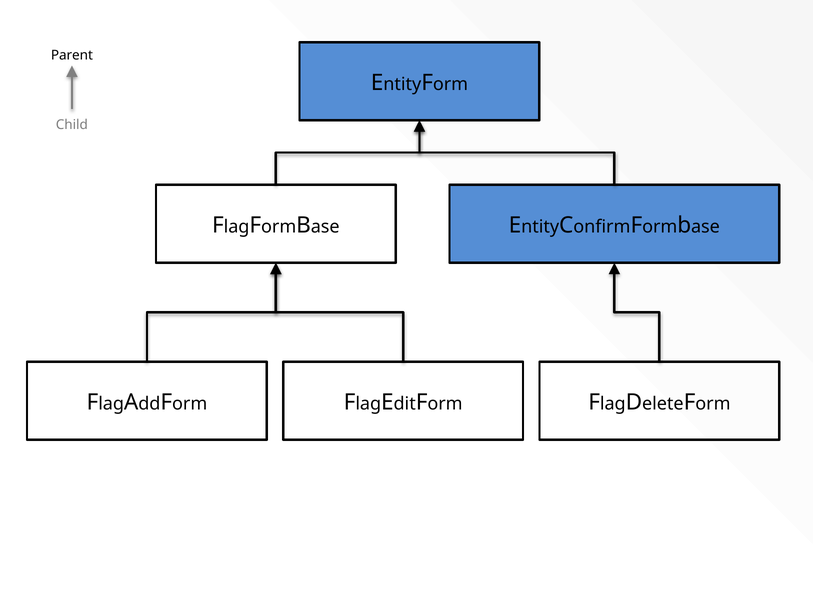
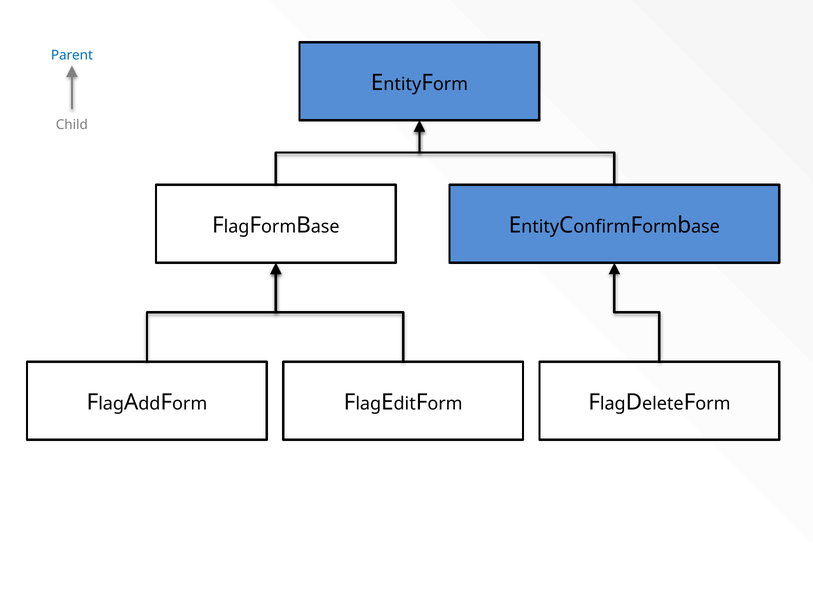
Parent colour: black -> blue
